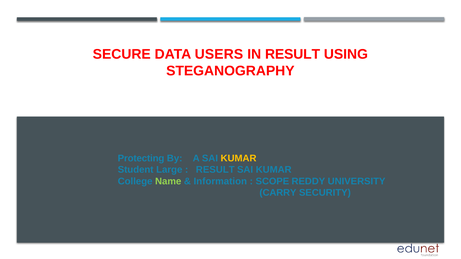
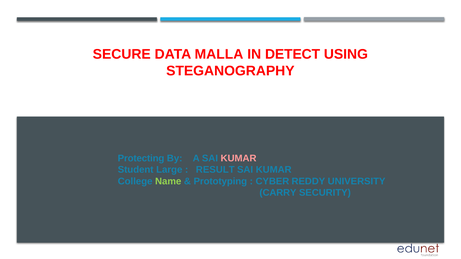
USERS: USERS -> MALLA
IN RESULT: RESULT -> DETECT
KUMAR at (239, 158) colour: yellow -> pink
Information: Information -> Prototyping
SCOPE: SCOPE -> CYBER
